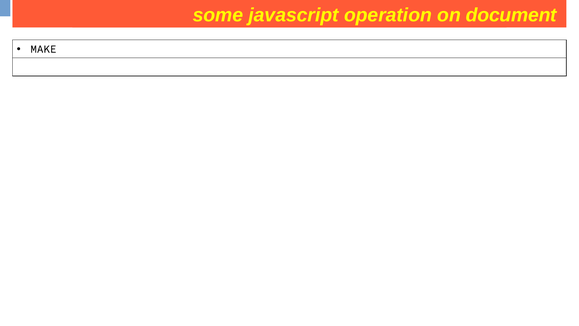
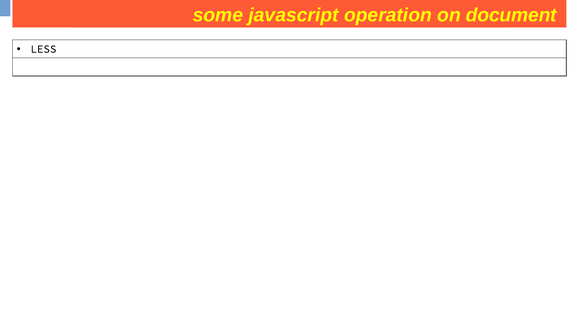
MAKE: MAKE -> LESS
